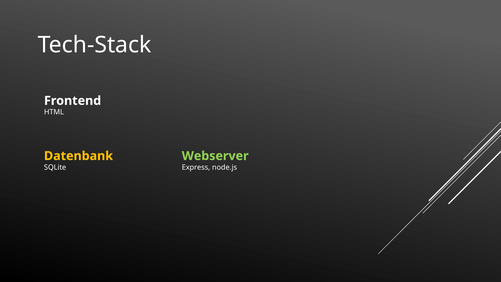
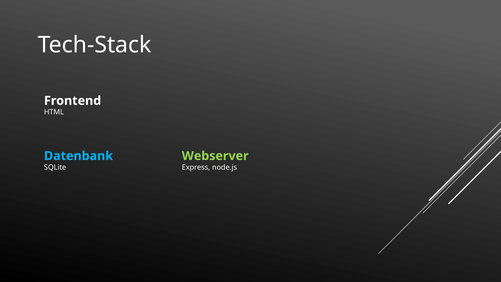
Datenbank colour: yellow -> light blue
